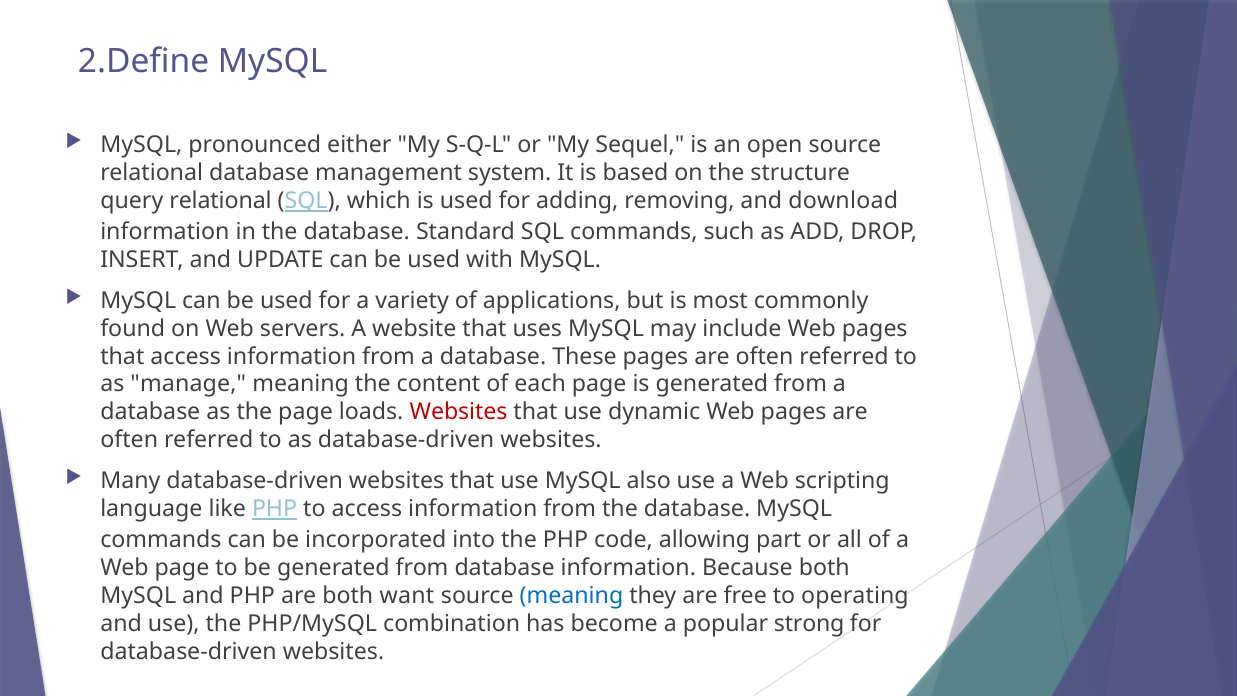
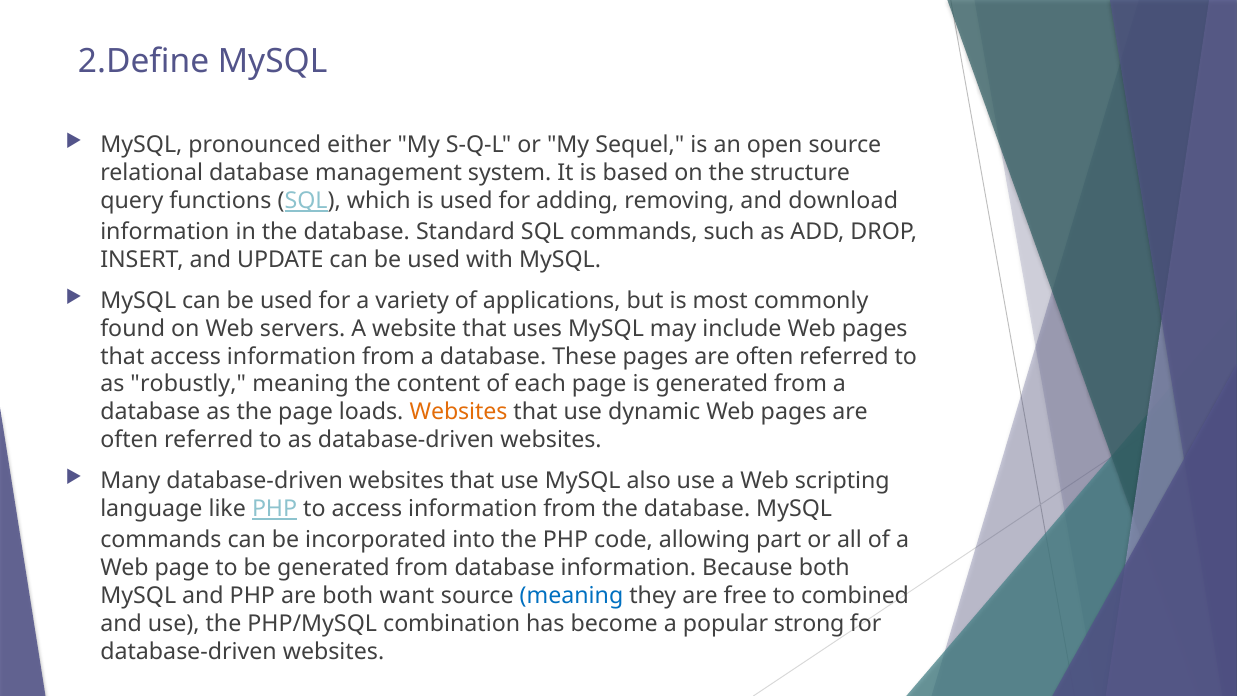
query relational: relational -> functions
manage: manage -> robustly
Websites at (459, 412) colour: red -> orange
operating: operating -> combined
